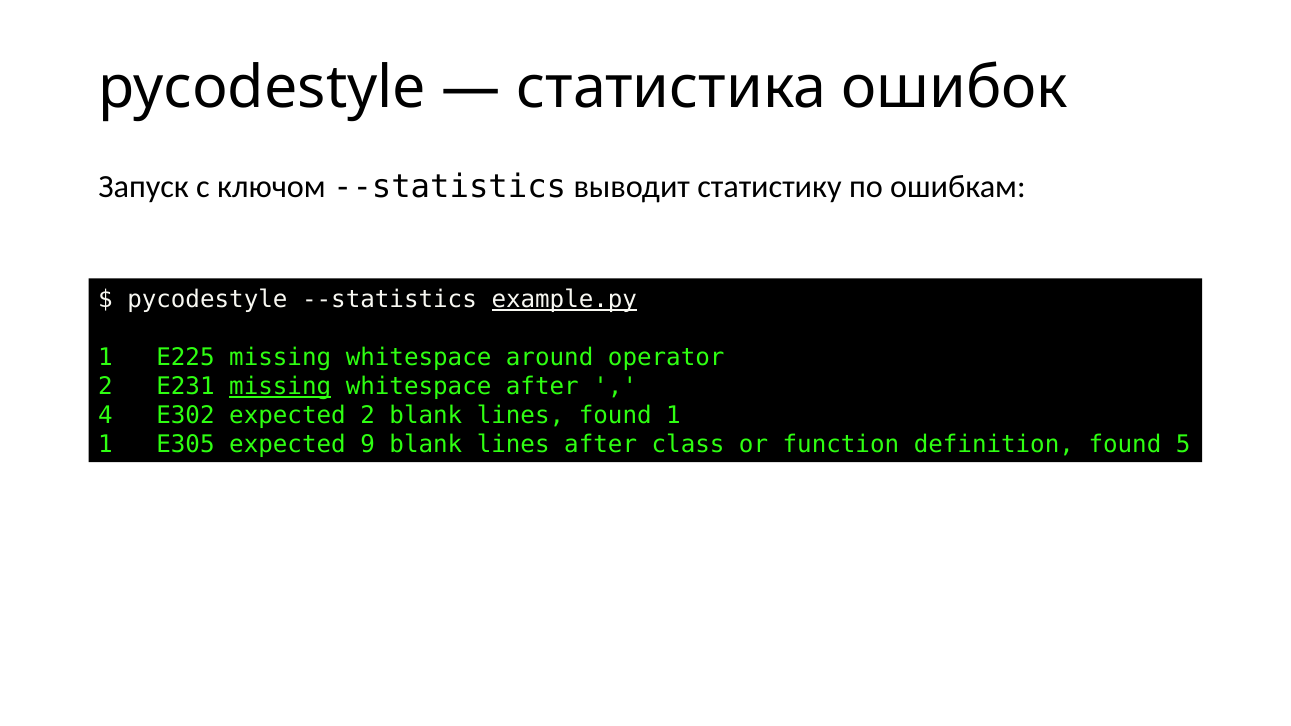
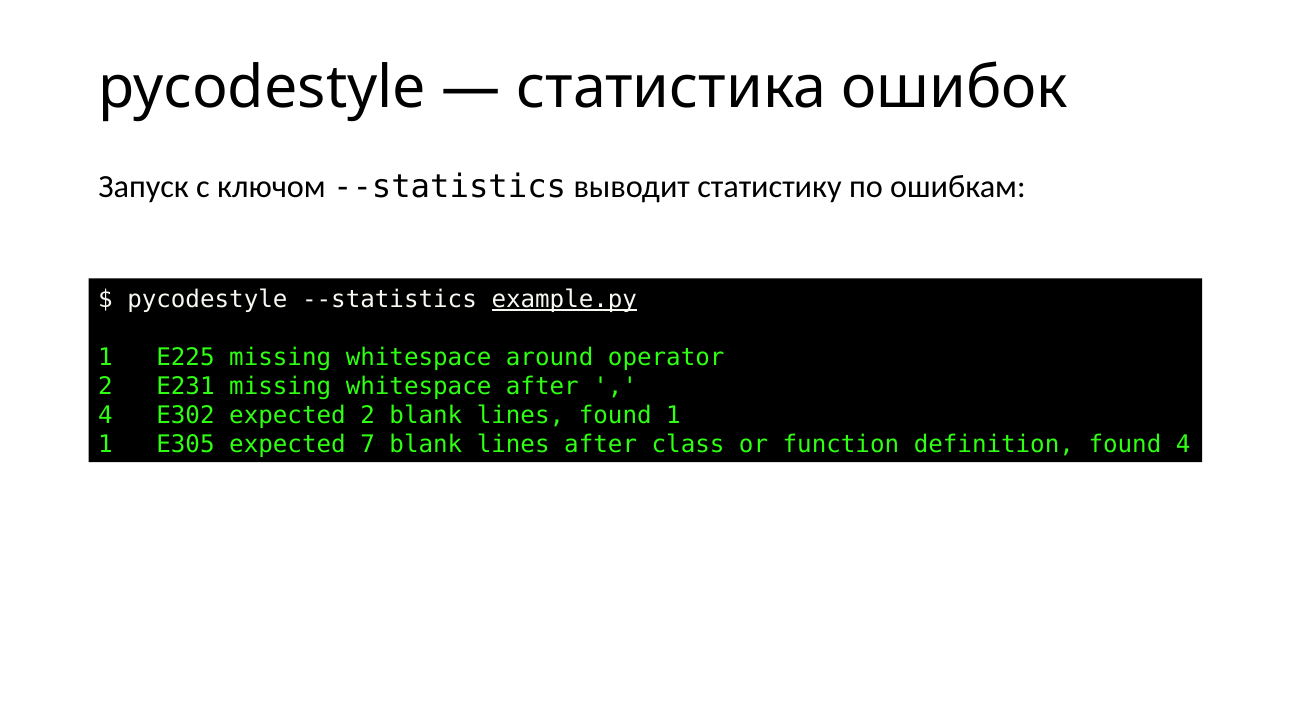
missing at (280, 387) underline: present -> none
9: 9 -> 7
found 5: 5 -> 4
